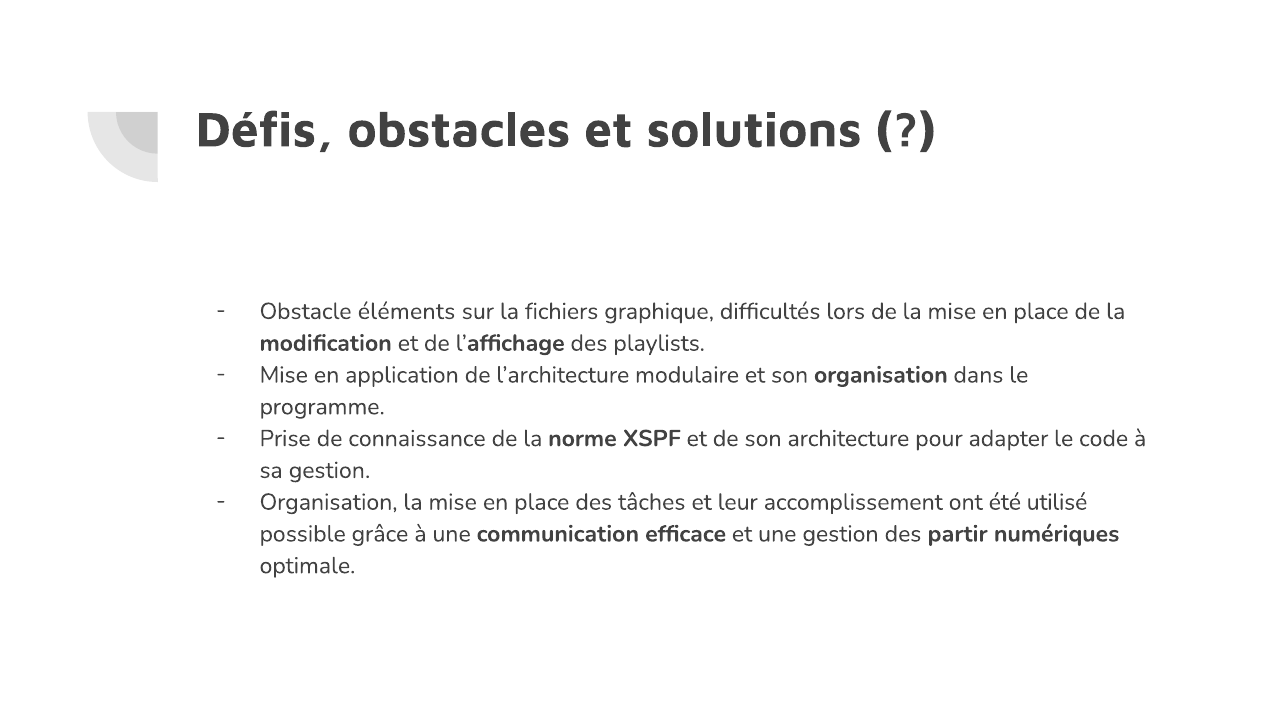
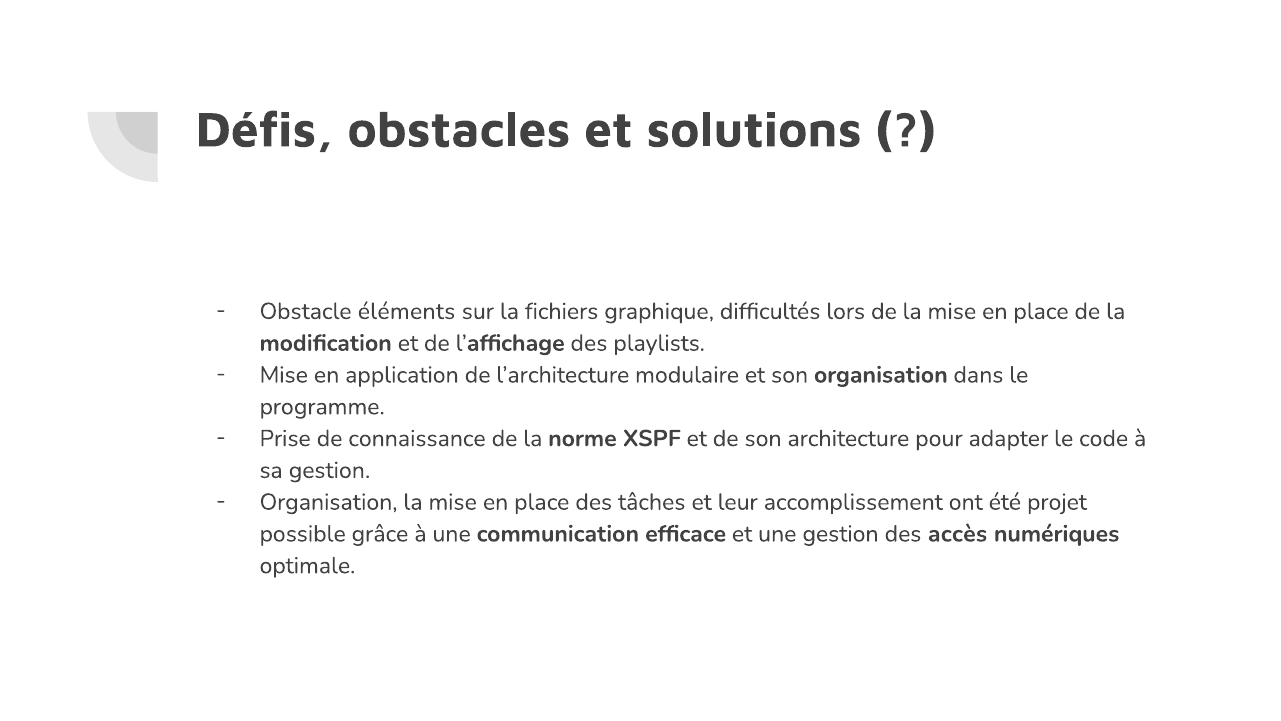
utilisé: utilisé -> projet
partir: partir -> accès
